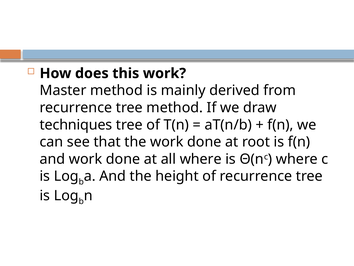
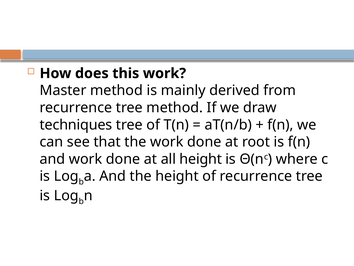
all where: where -> height
